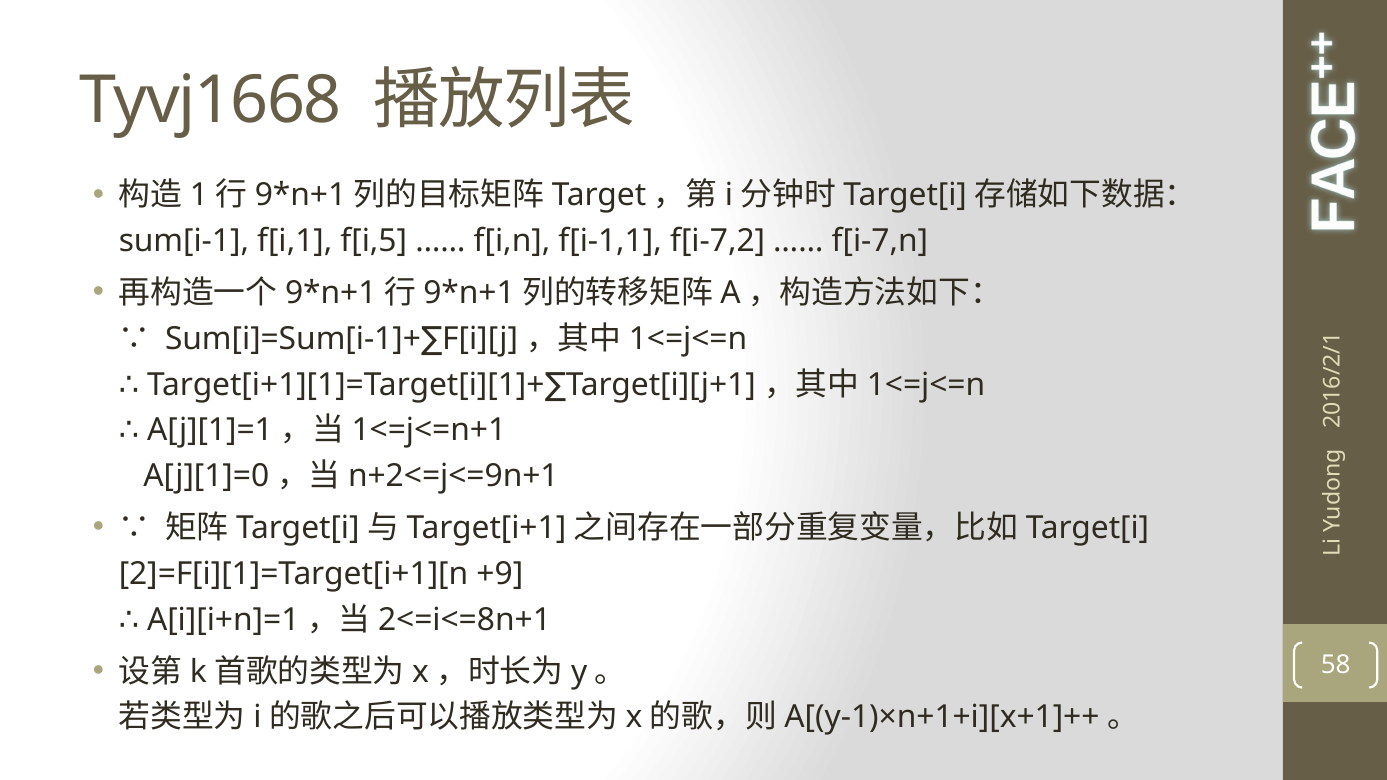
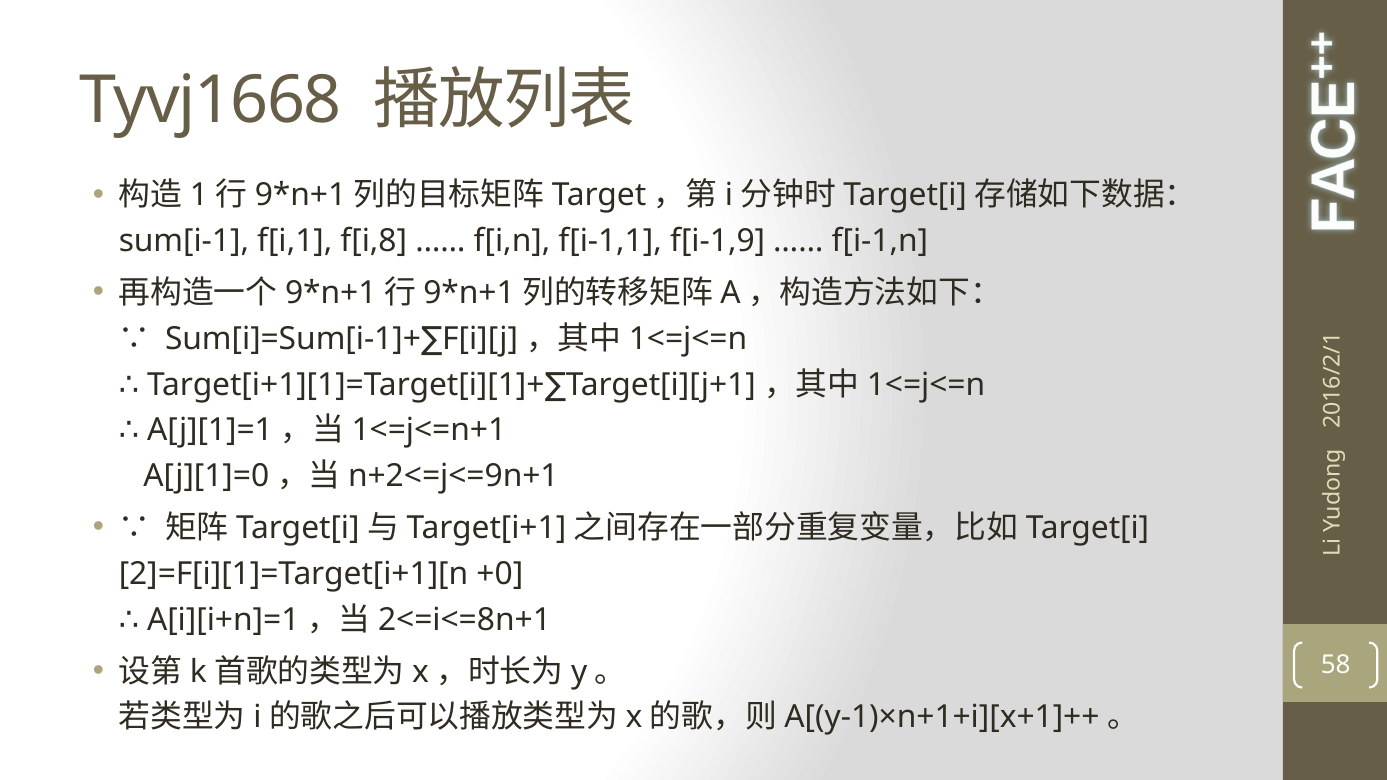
f[i,5: f[i,5 -> f[i,8
f[i-7,2: f[i-7,2 -> f[i-1,9
f[i-7,n: f[i-7,n -> f[i-1,n
+9: +9 -> +0
